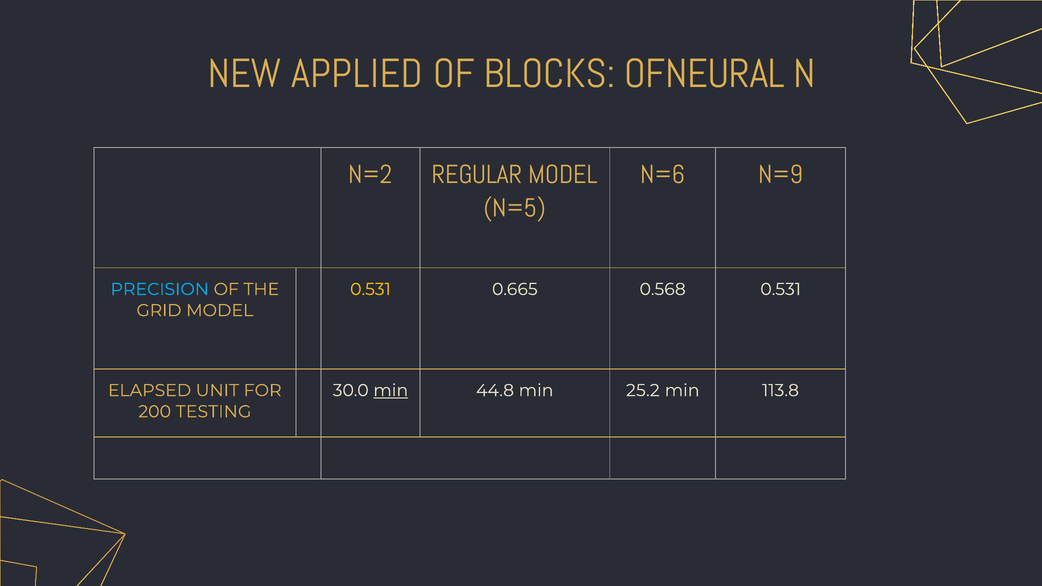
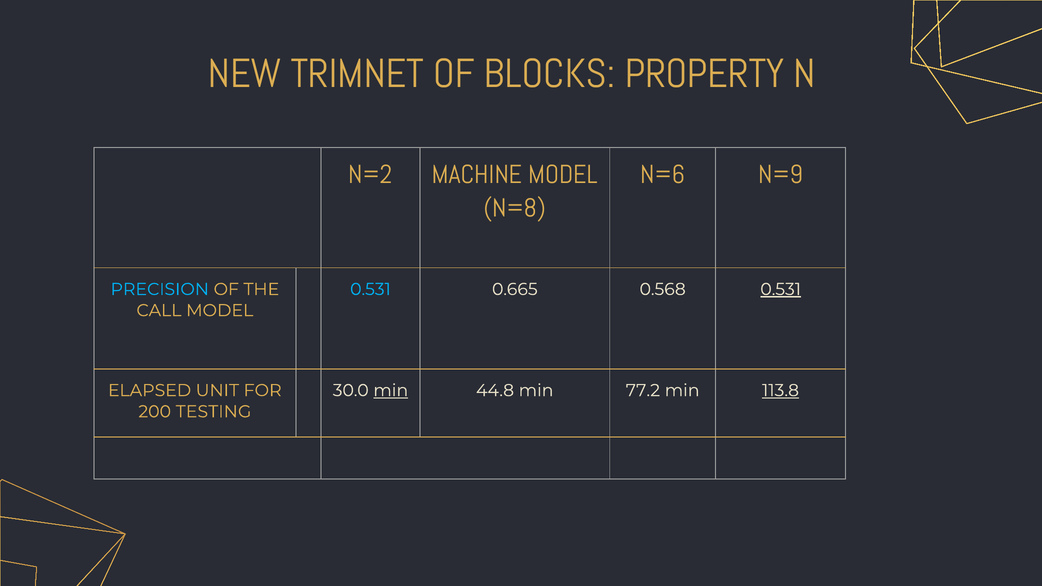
APPLIED: APPLIED -> TRIMNET
OFNEURAL: OFNEURAL -> PROPERTY
REGULAR: REGULAR -> MACHINE
N=5: N=5 -> N=8
0.531 at (370, 289) colour: yellow -> light blue
0.531 at (781, 289) underline: none -> present
GRID: GRID -> CALL
25.2: 25.2 -> 77.2
113.8 underline: none -> present
